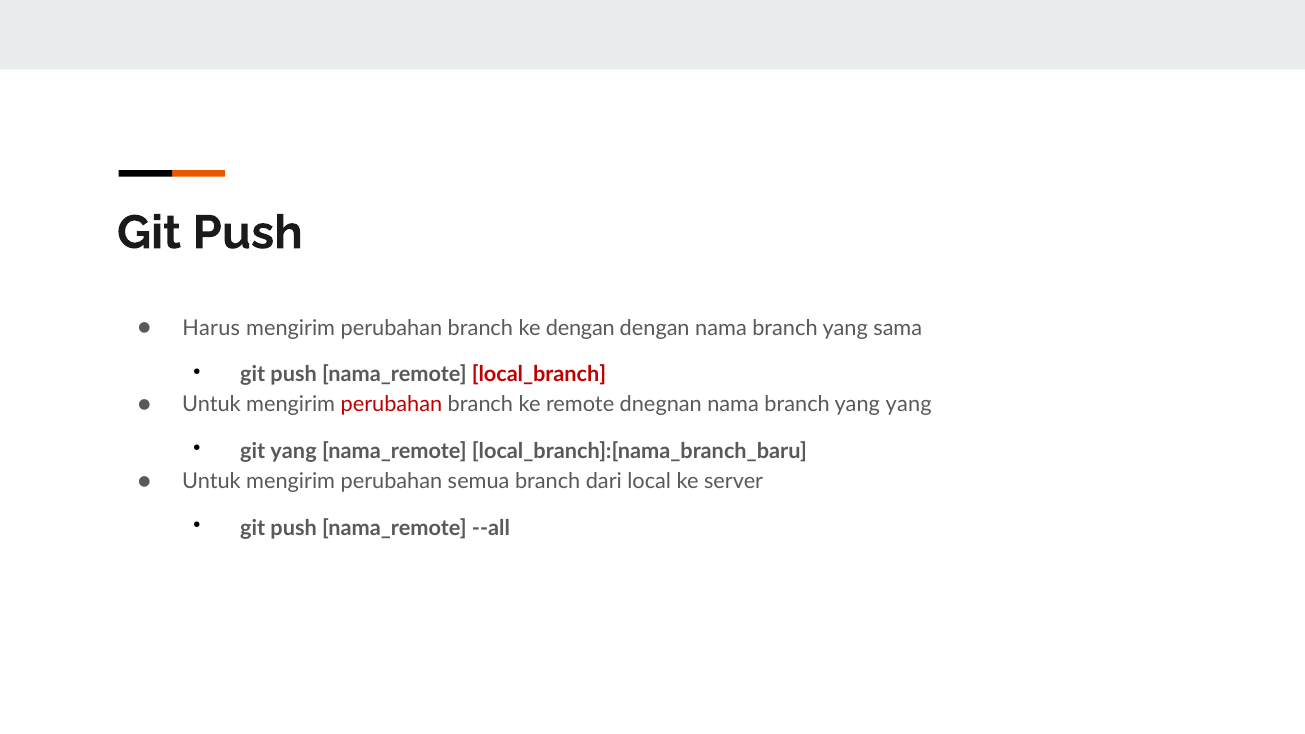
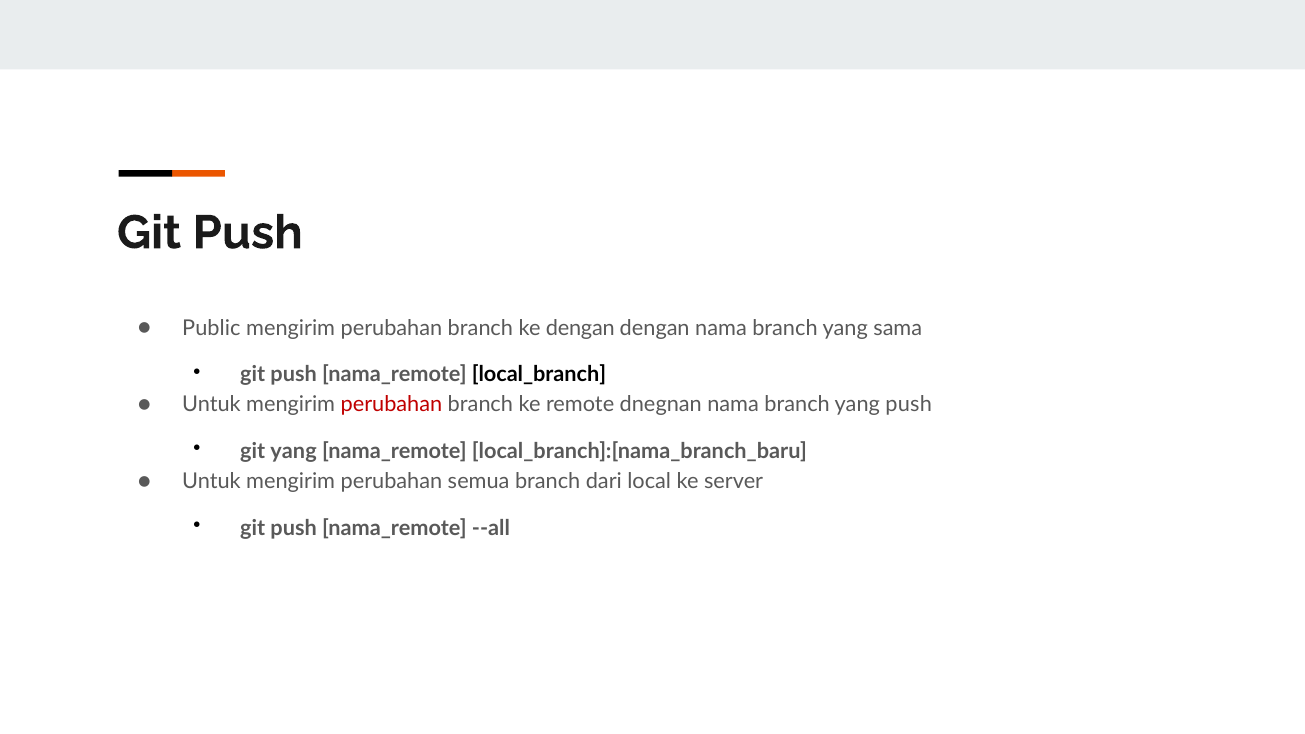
Harus: Harus -> Public
local_branch colour: red -> black
yang yang: yang -> push
